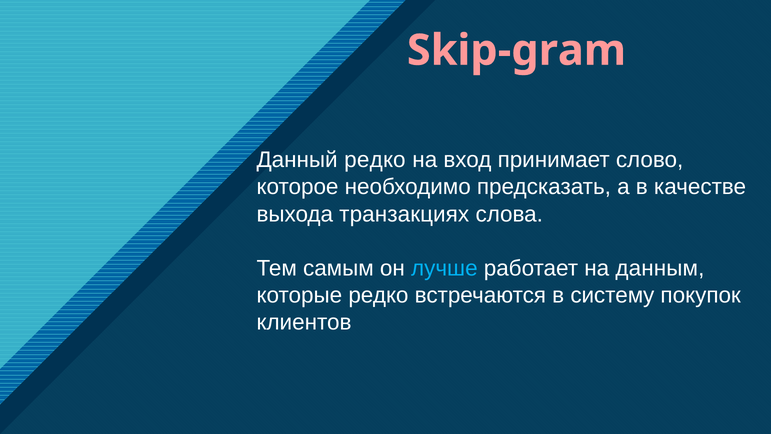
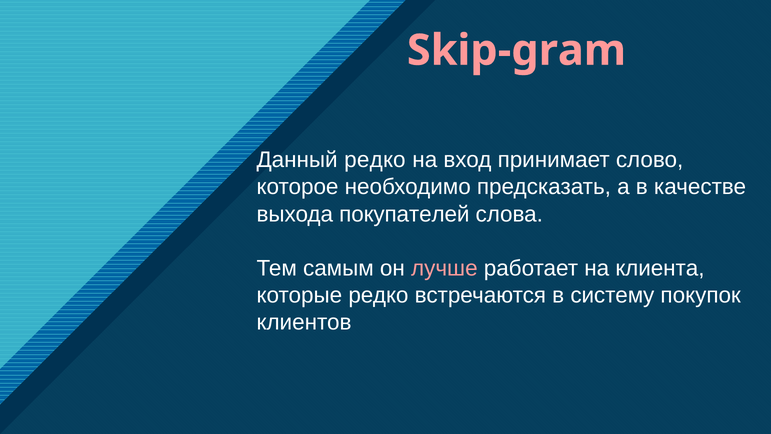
транзакциях: транзакциях -> покупателей
лучше colour: light blue -> pink
данным: данным -> клиента
